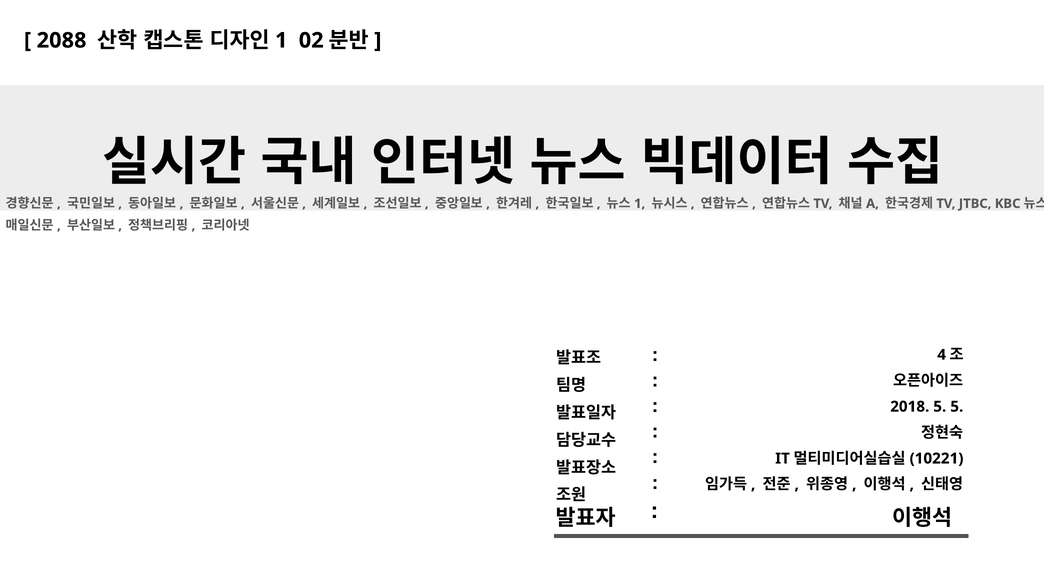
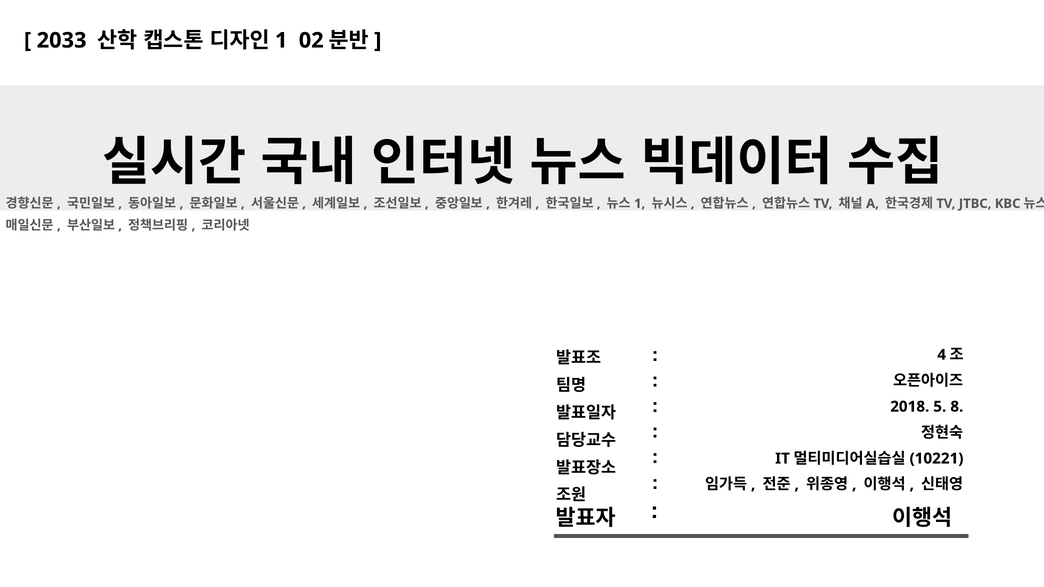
2088: 2088 -> 2033
5 5: 5 -> 8
